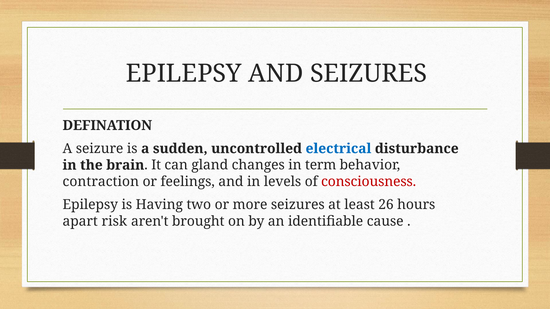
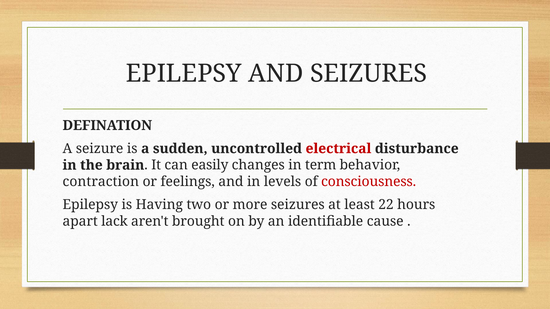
electrical colour: blue -> red
gland: gland -> easily
26: 26 -> 22
risk: risk -> lack
